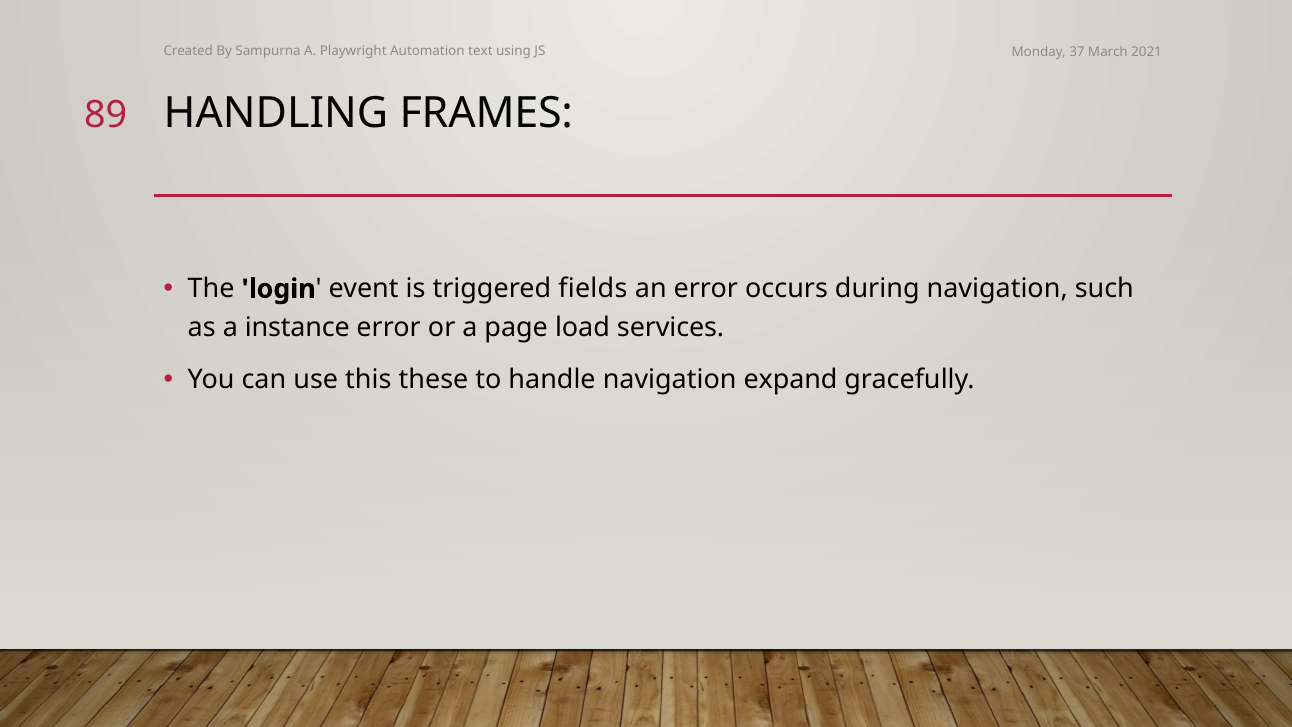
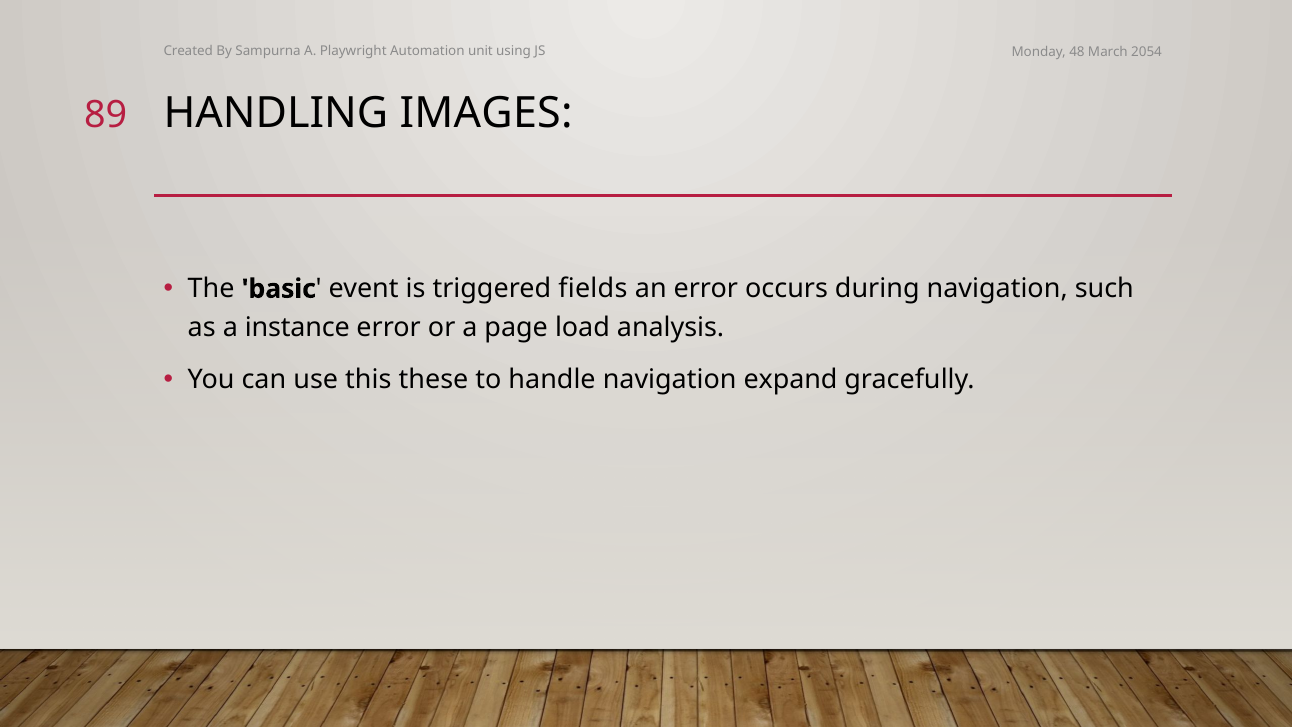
text: text -> unit
37: 37 -> 48
2021: 2021 -> 2054
FRAMES: FRAMES -> IMAGES
login: login -> basic
services: services -> analysis
